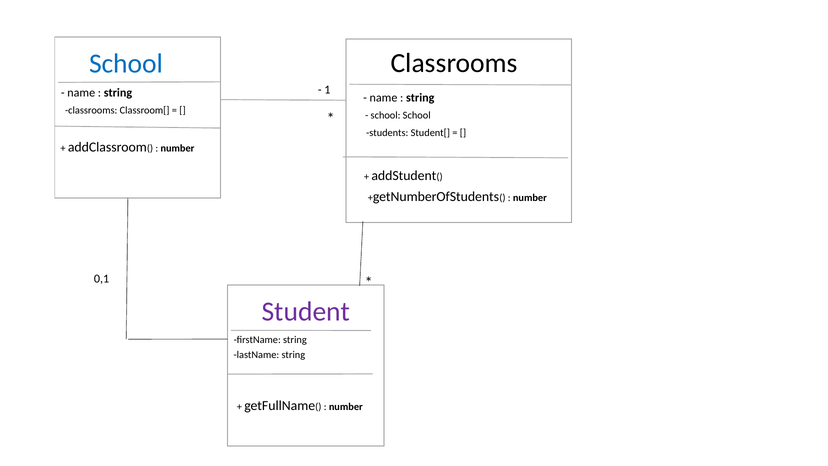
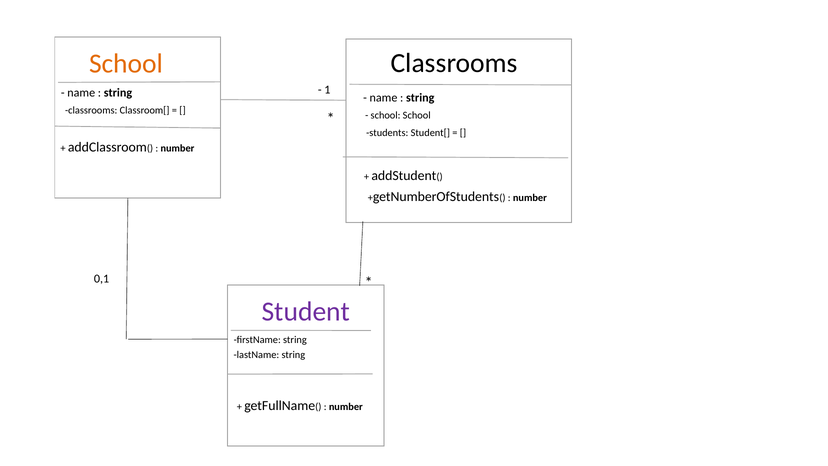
School at (126, 64) colour: blue -> orange
